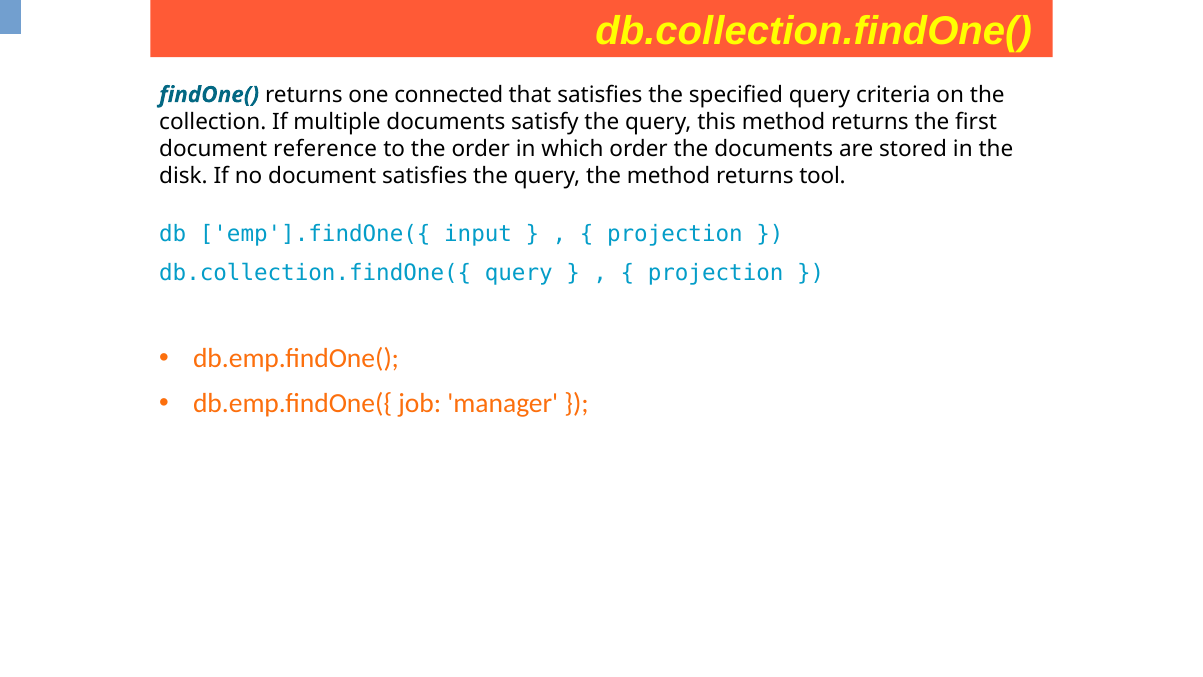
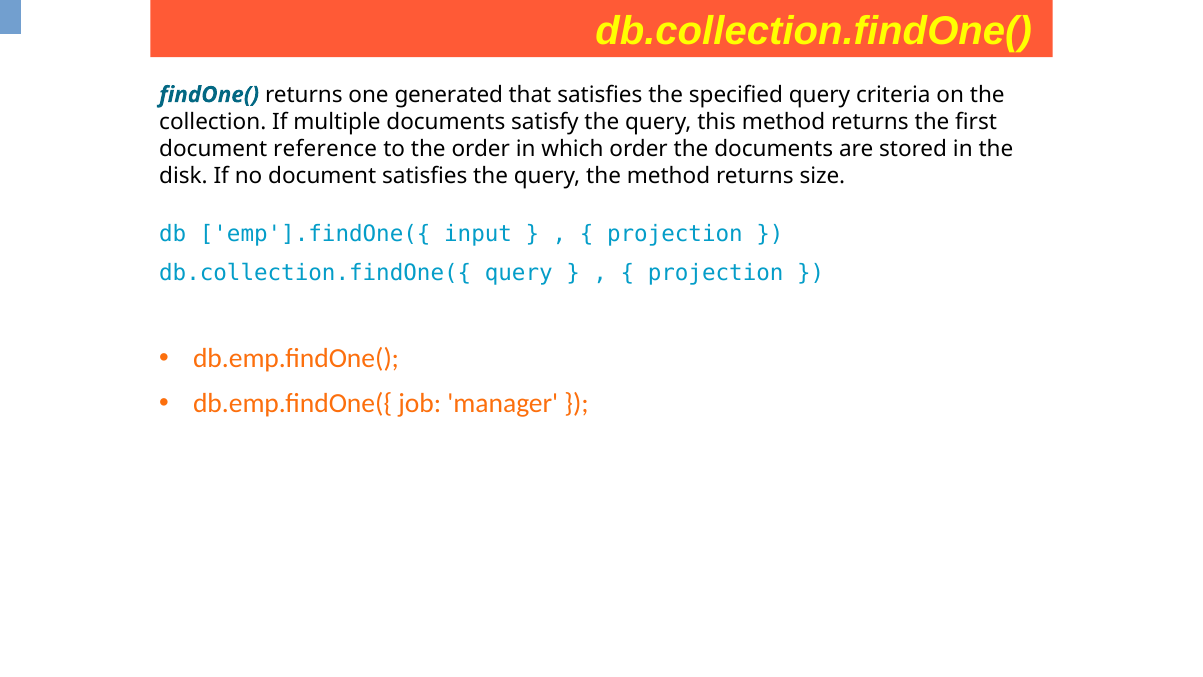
connected: connected -> generated
tool: tool -> size
